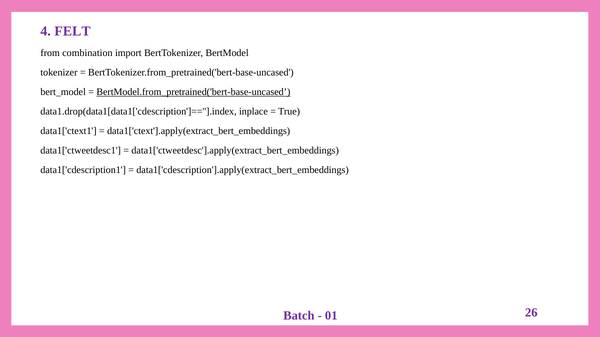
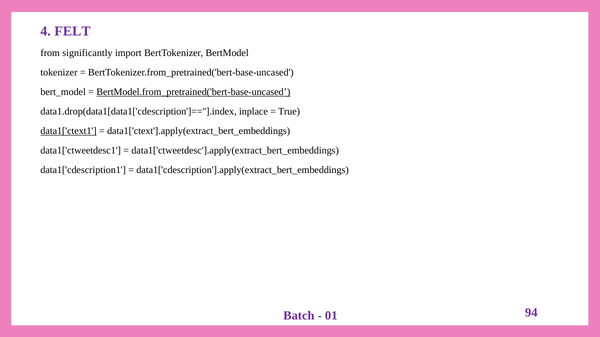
combination: combination -> significantly
data1['ctext1 underline: none -> present
26: 26 -> 94
